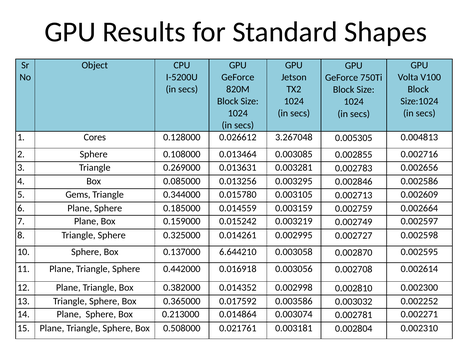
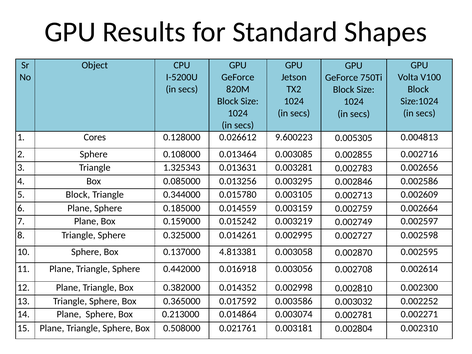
3.267048: 3.267048 -> 9.600223
0.269000: 0.269000 -> 1.325343
5 Gems: Gems -> Block
6.644210: 6.644210 -> 4.813381
